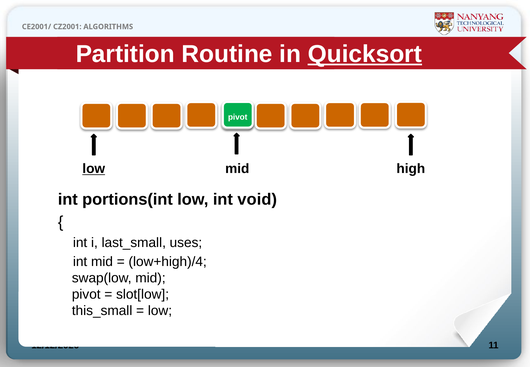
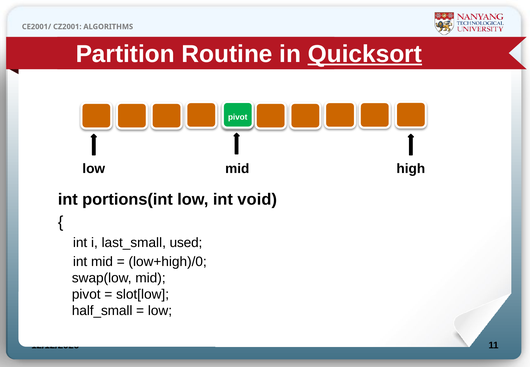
low at (94, 169) underline: present -> none
uses: uses -> used
low+high)/4: low+high)/4 -> low+high)/0
this_small: this_small -> half_small
